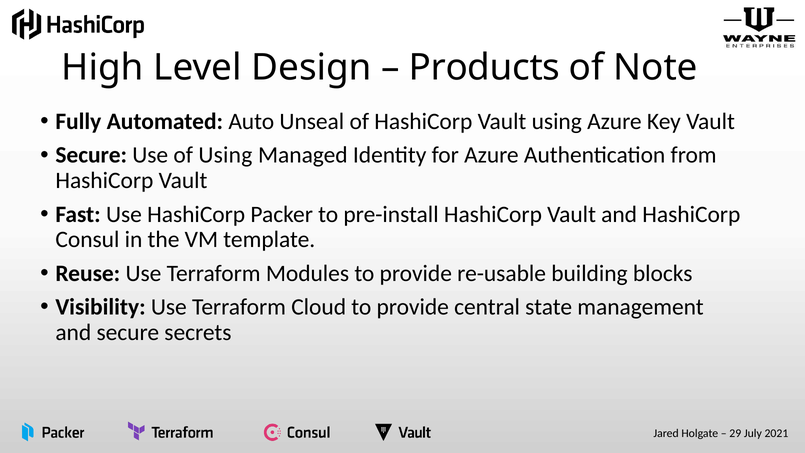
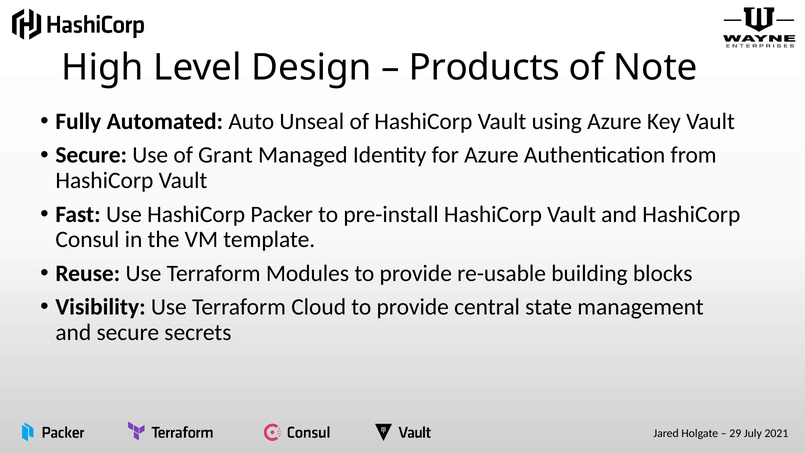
of Using: Using -> Grant
